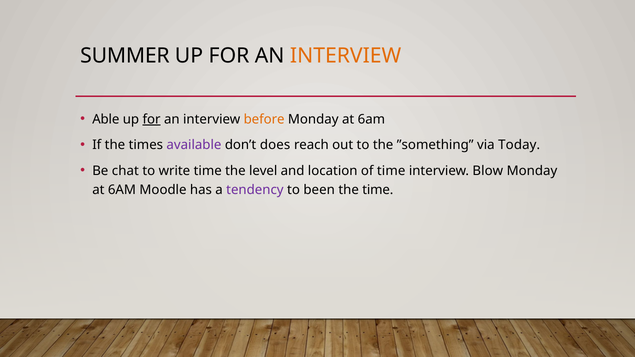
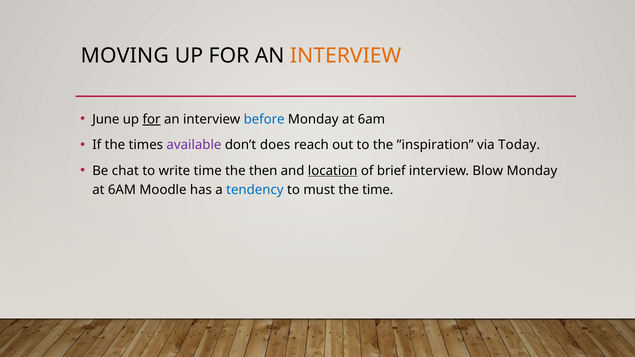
SUMMER: SUMMER -> MOVING
Able: Able -> June
before colour: orange -> blue
”something: ”something -> ”inspiration
level: level -> then
location underline: none -> present
of time: time -> brief
tendency colour: purple -> blue
been: been -> must
